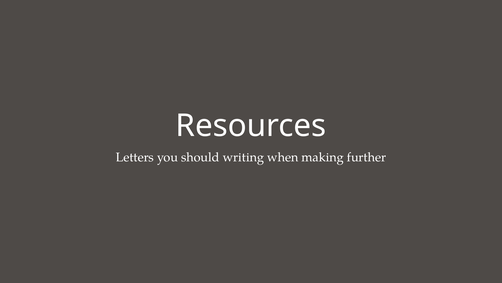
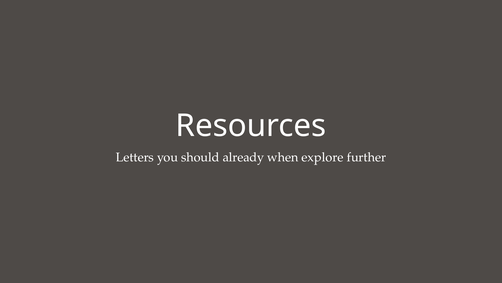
writing: writing -> already
making: making -> explore
